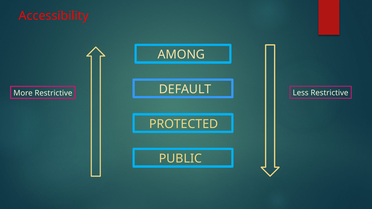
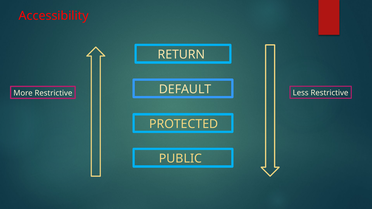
AMONG: AMONG -> RETURN
